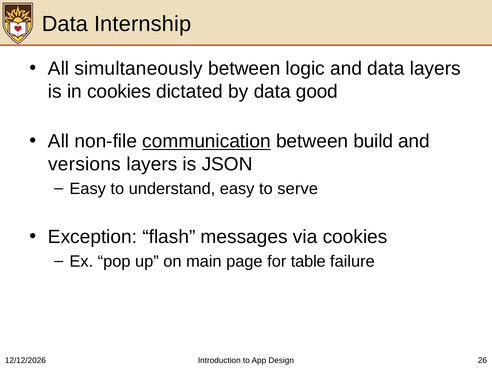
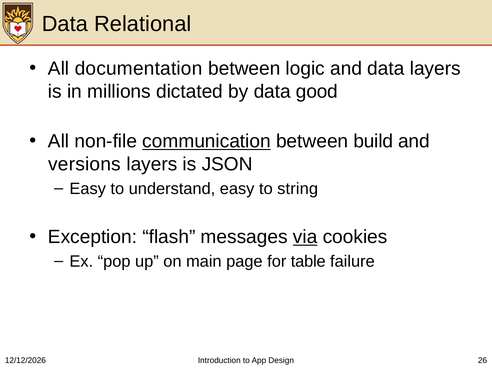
Internship: Internship -> Relational
simultaneously: simultaneously -> documentation
in cookies: cookies -> millions
serve: serve -> string
via underline: none -> present
